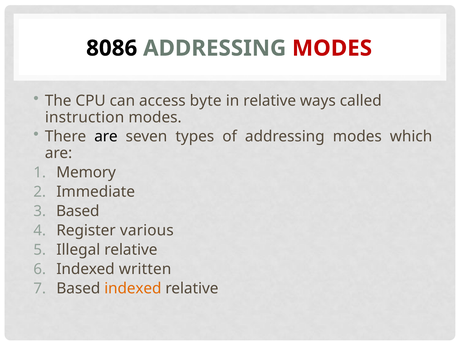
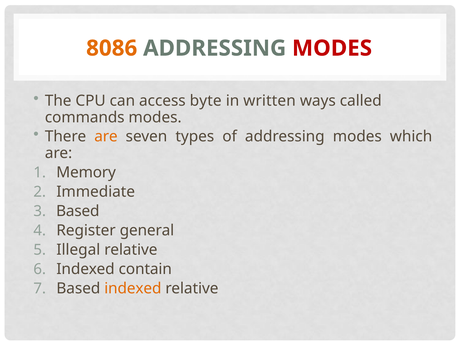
8086 colour: black -> orange
in relative: relative -> written
instruction: instruction -> commands
are at (106, 137) colour: black -> orange
various: various -> general
written: written -> contain
